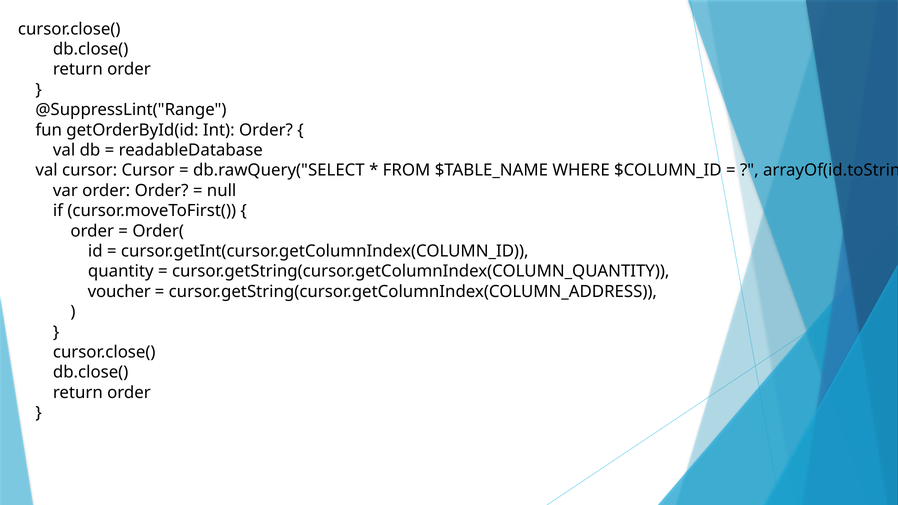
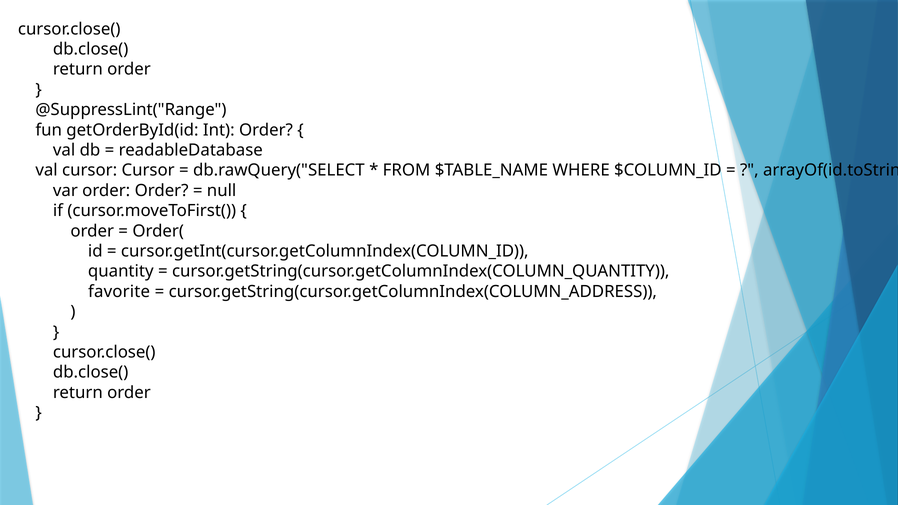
voucher: voucher -> favorite
